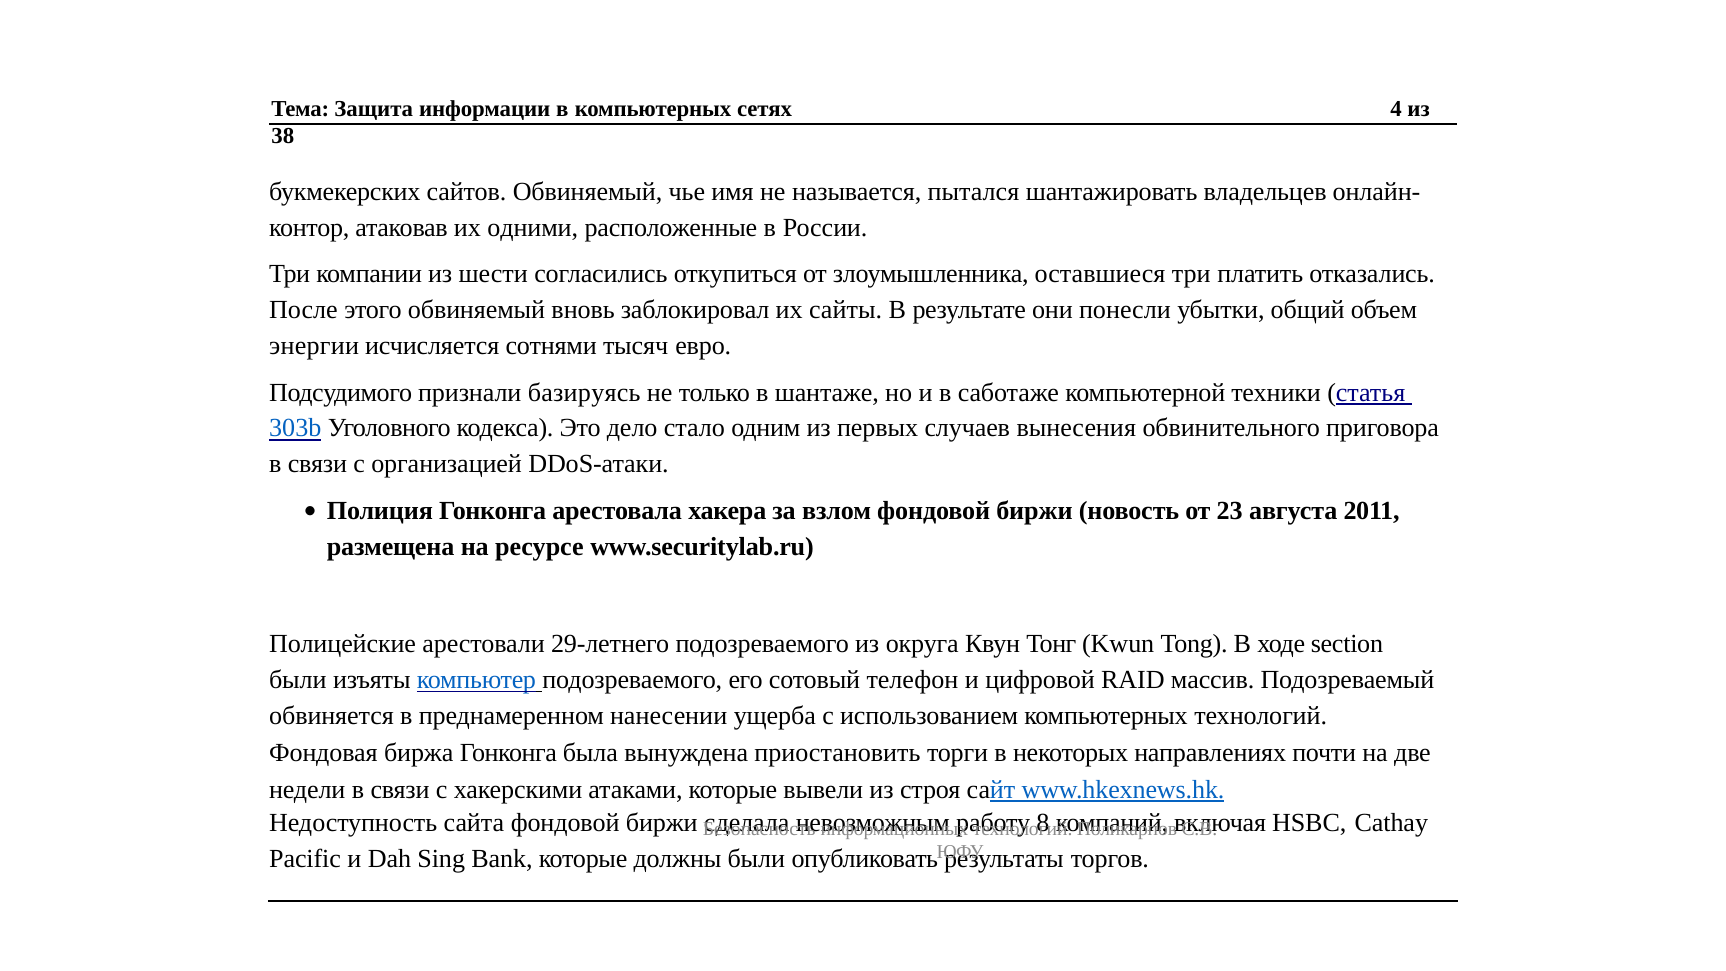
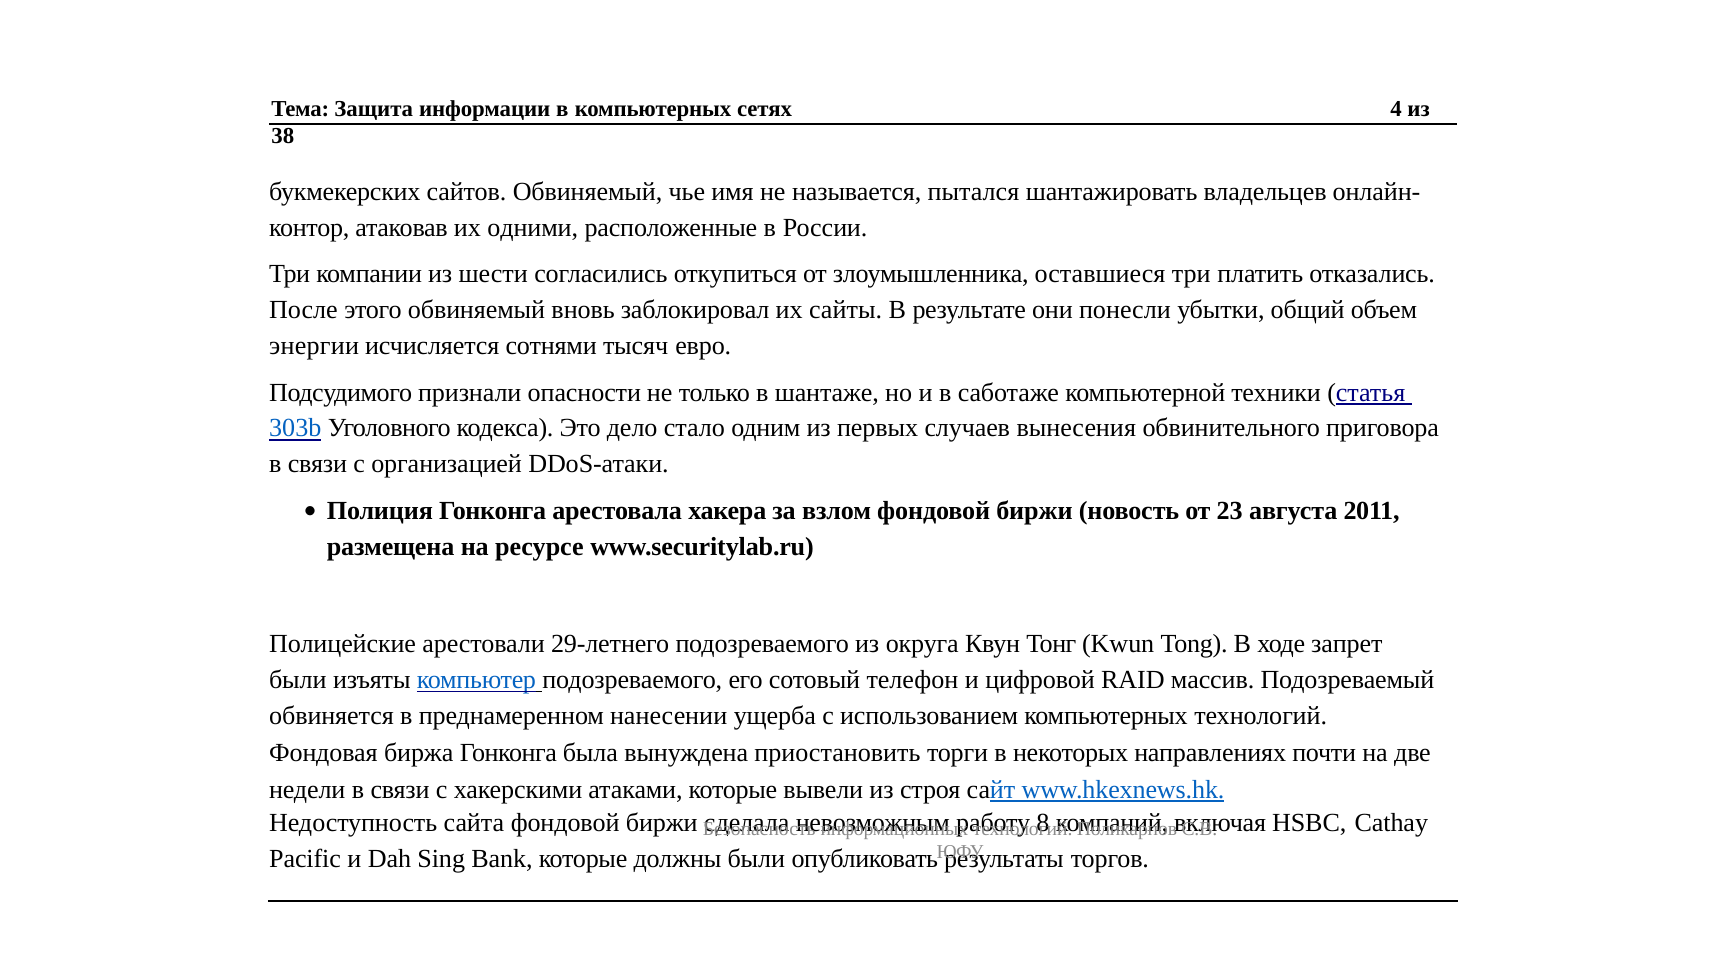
базируясь: базируясь -> опасности
section: section -> запрет
